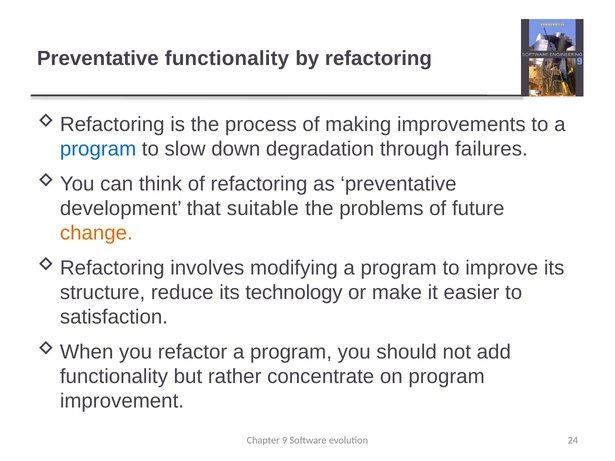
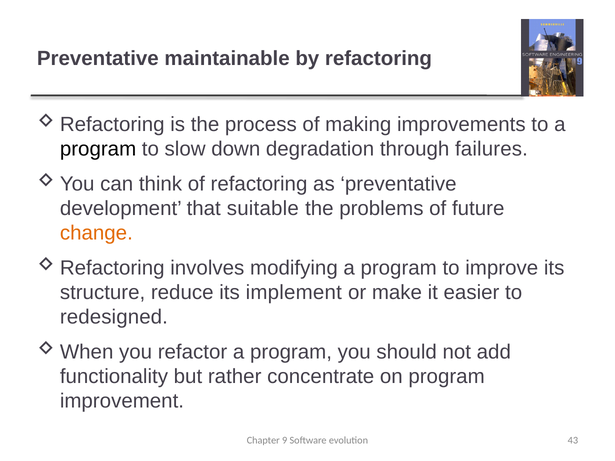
Preventative functionality: functionality -> maintainable
program at (98, 149) colour: blue -> black
technology: technology -> implement
satisfaction: satisfaction -> redesigned
24: 24 -> 43
